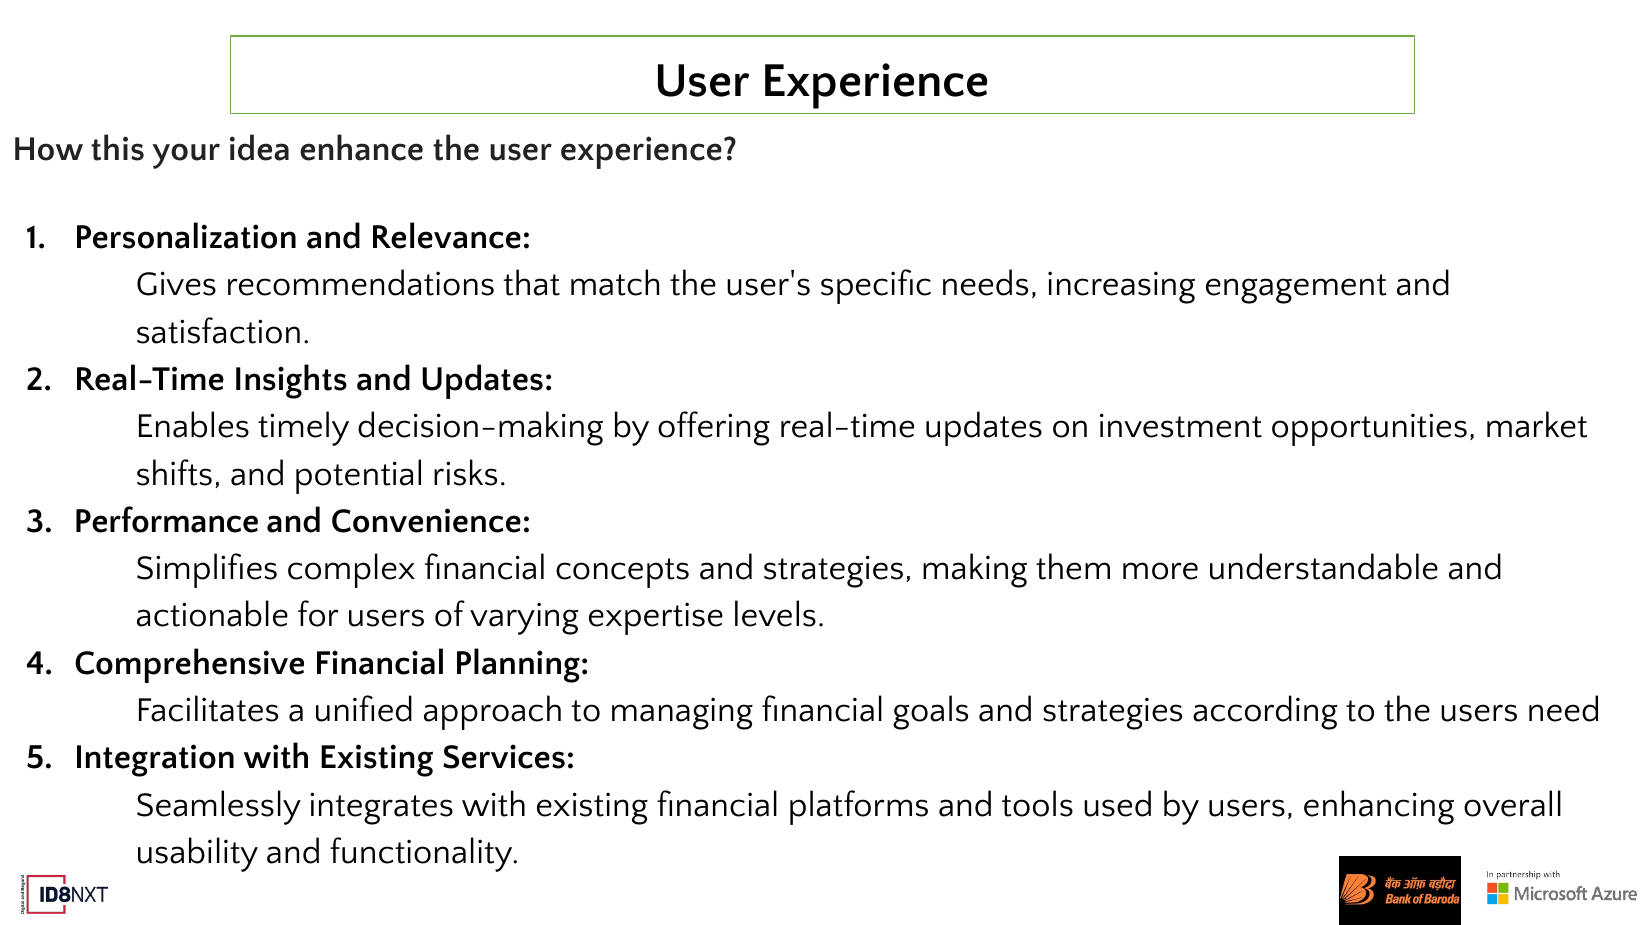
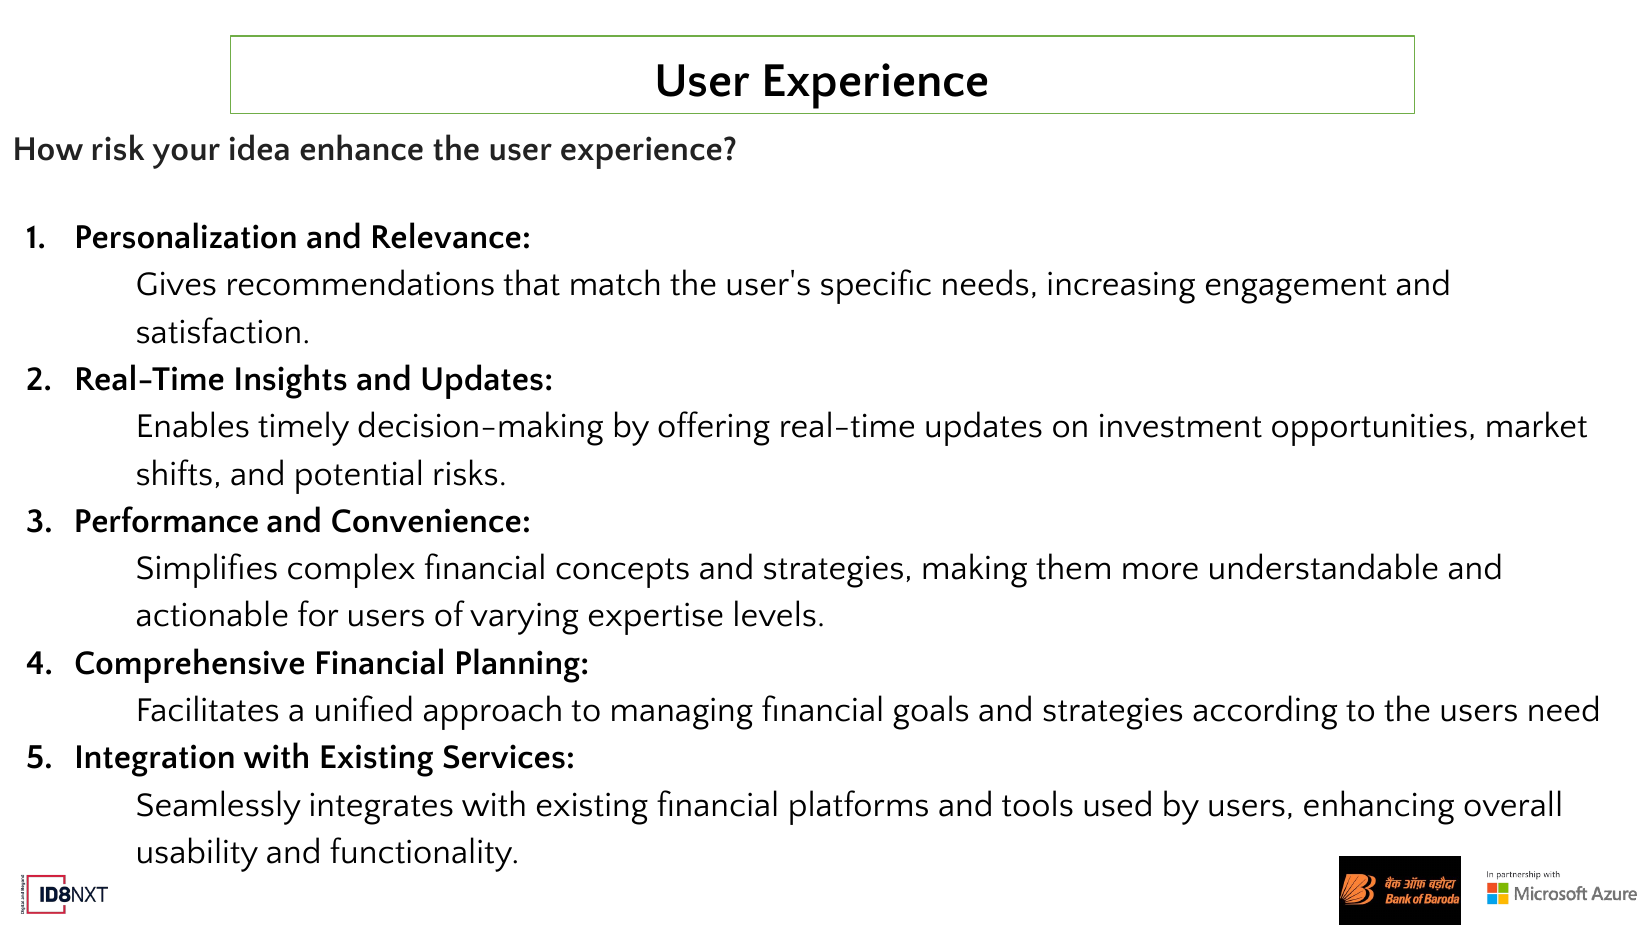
this: this -> risk
